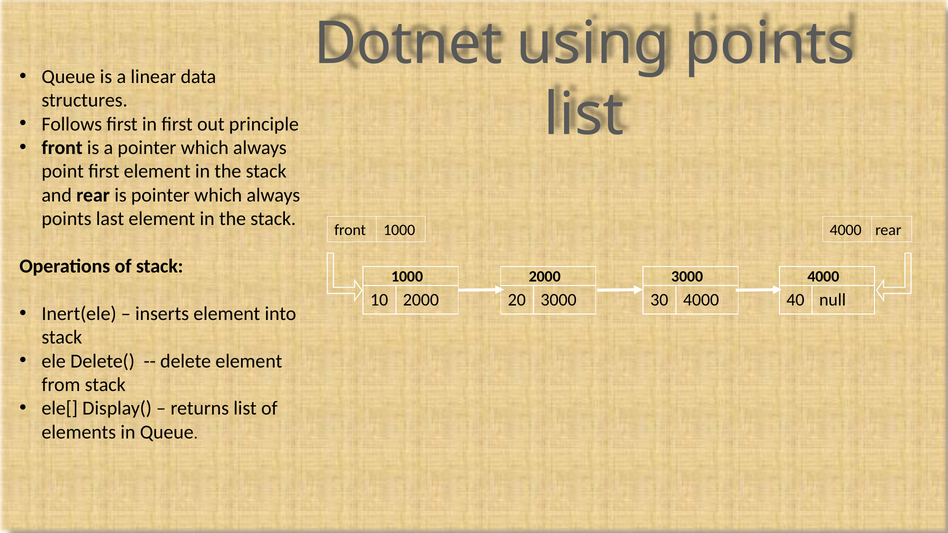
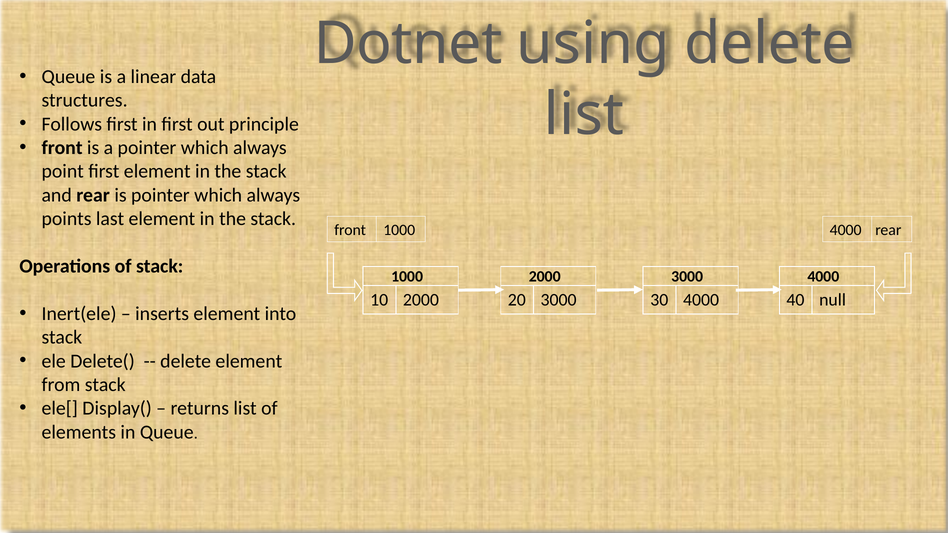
using points: points -> delete
